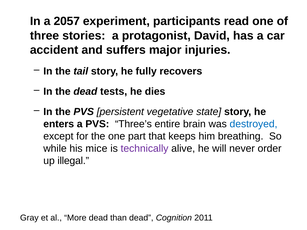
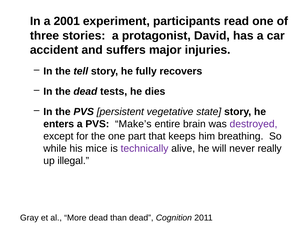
2057: 2057 -> 2001
tail: tail -> tell
Three’s: Three’s -> Make’s
destroyed colour: blue -> purple
order: order -> really
